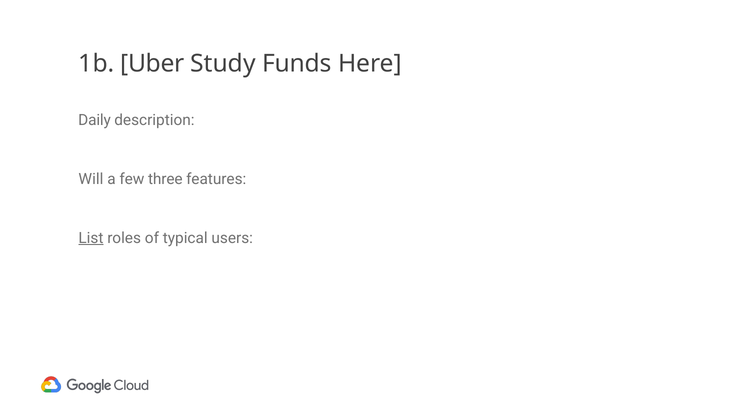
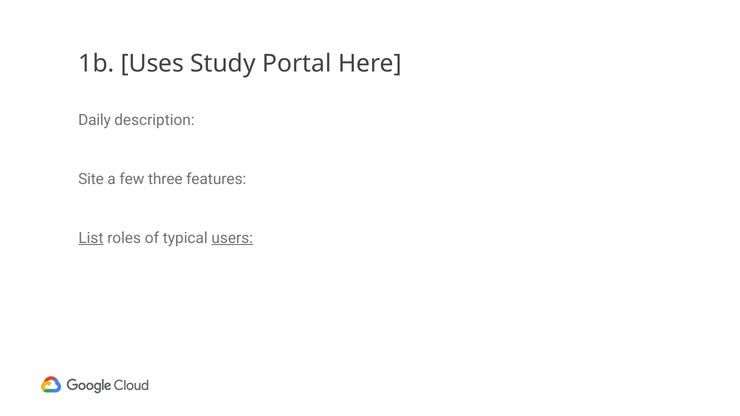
Uber: Uber -> Uses
Funds: Funds -> Portal
Will: Will -> Site
users underline: none -> present
